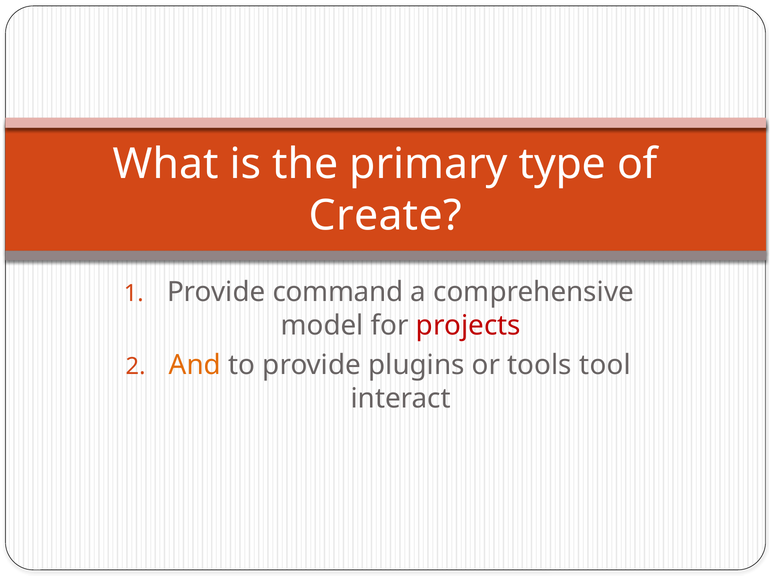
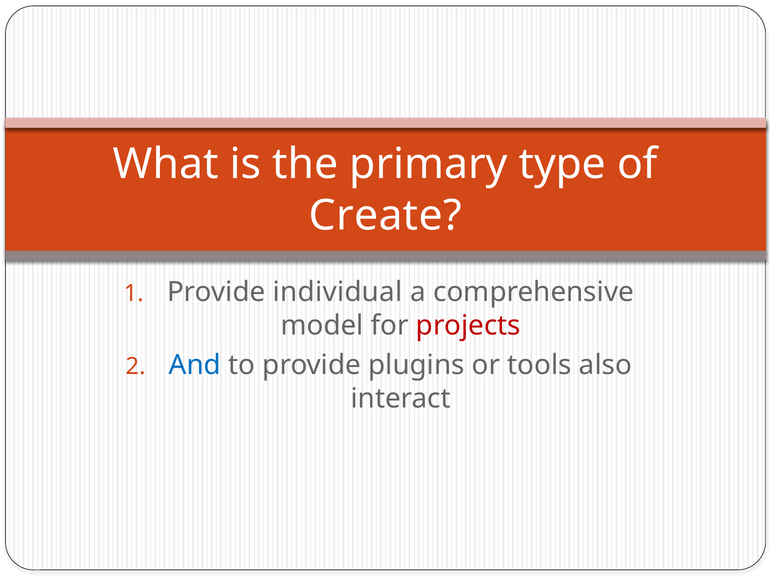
command: command -> individual
And colour: orange -> blue
tool: tool -> also
